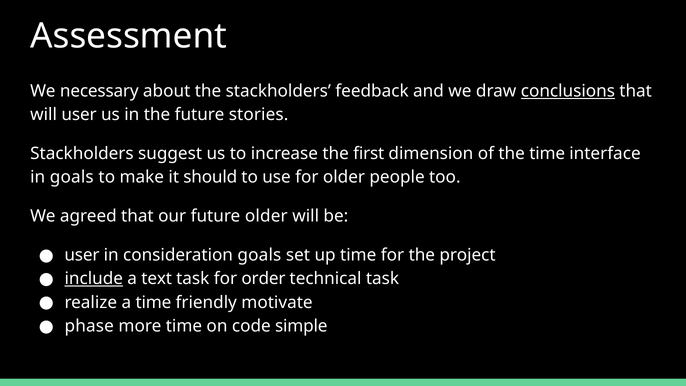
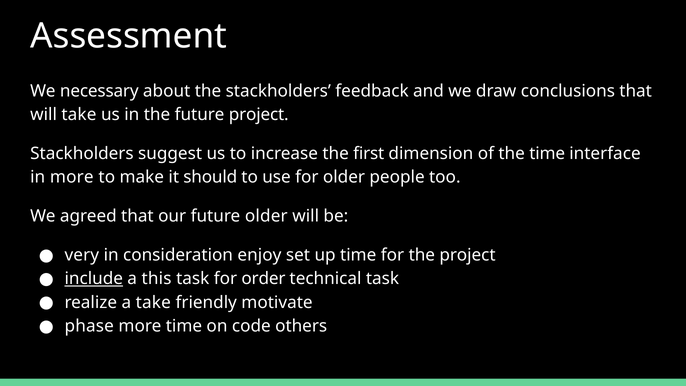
conclusions underline: present -> none
will user: user -> take
future stories: stories -> project
in goals: goals -> more
user at (82, 255): user -> very
consideration goals: goals -> enjoy
text: text -> this
a time: time -> take
simple: simple -> others
